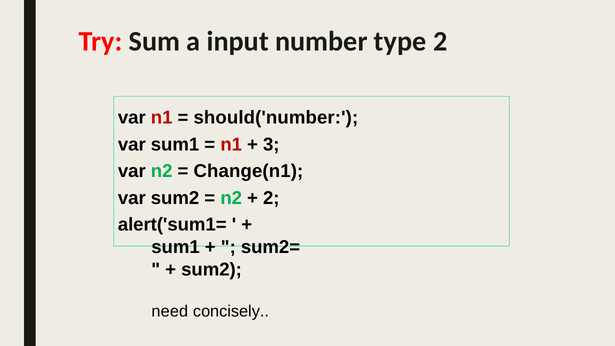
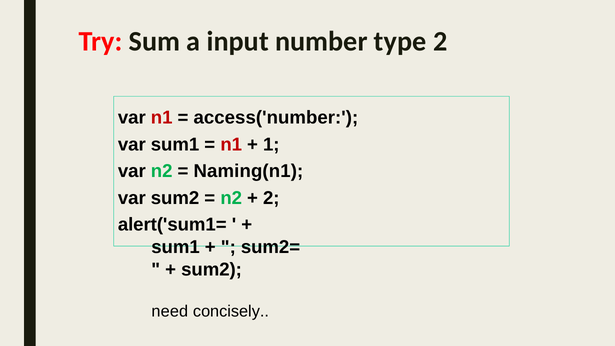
should('number: should('number -> access('number
3: 3 -> 1
Change(n1: Change(n1 -> Naming(n1
